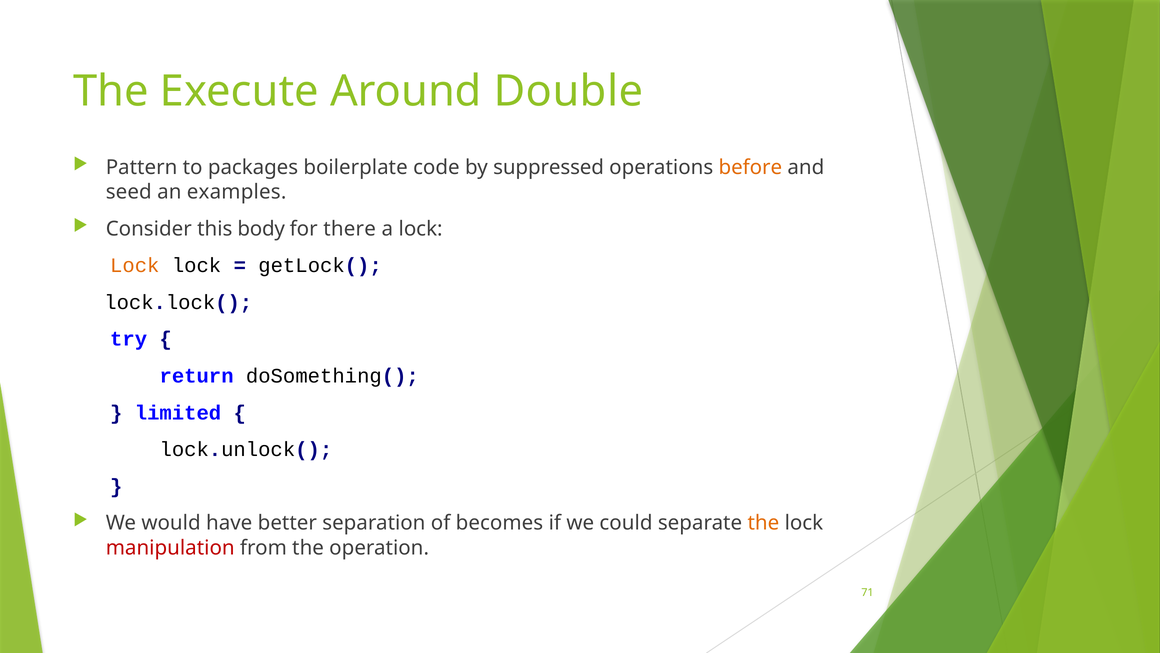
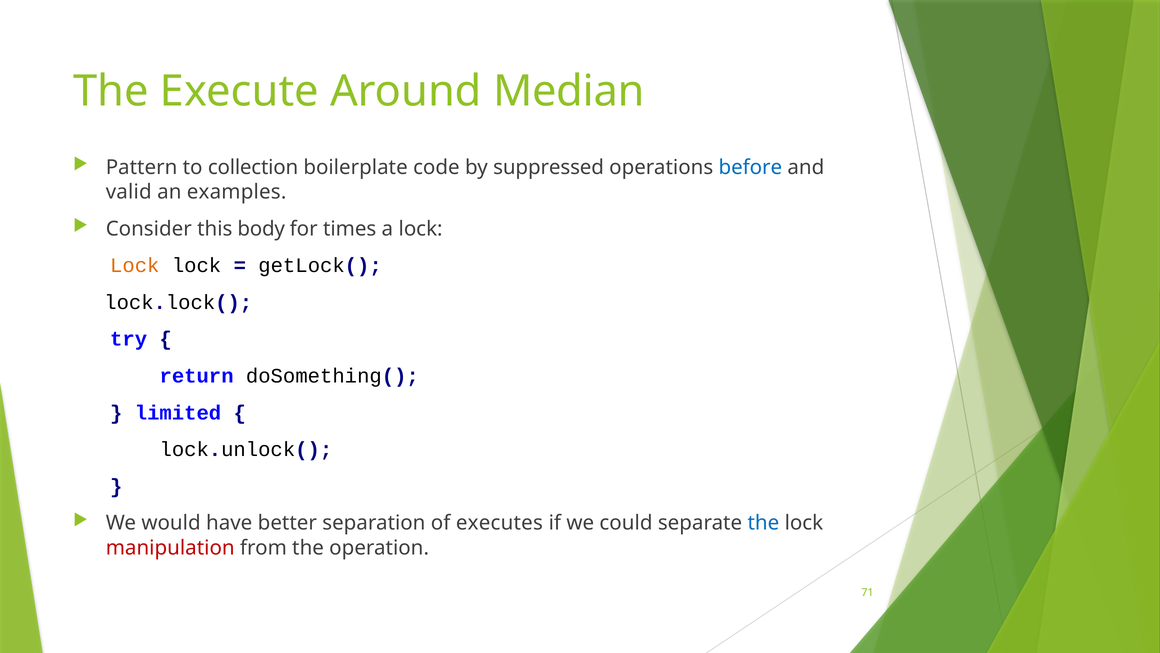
Double: Double -> Median
packages: packages -> collection
before colour: orange -> blue
seed: seed -> valid
there: there -> times
becomes: becomes -> executes
the at (763, 523) colour: orange -> blue
